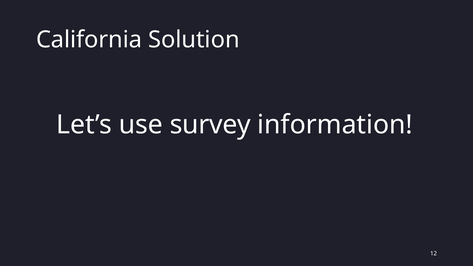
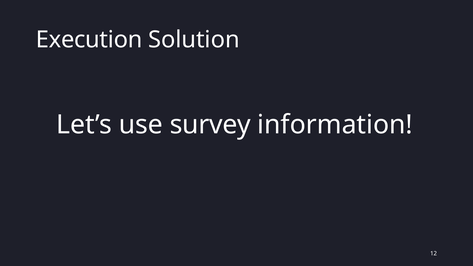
California: California -> Execution
